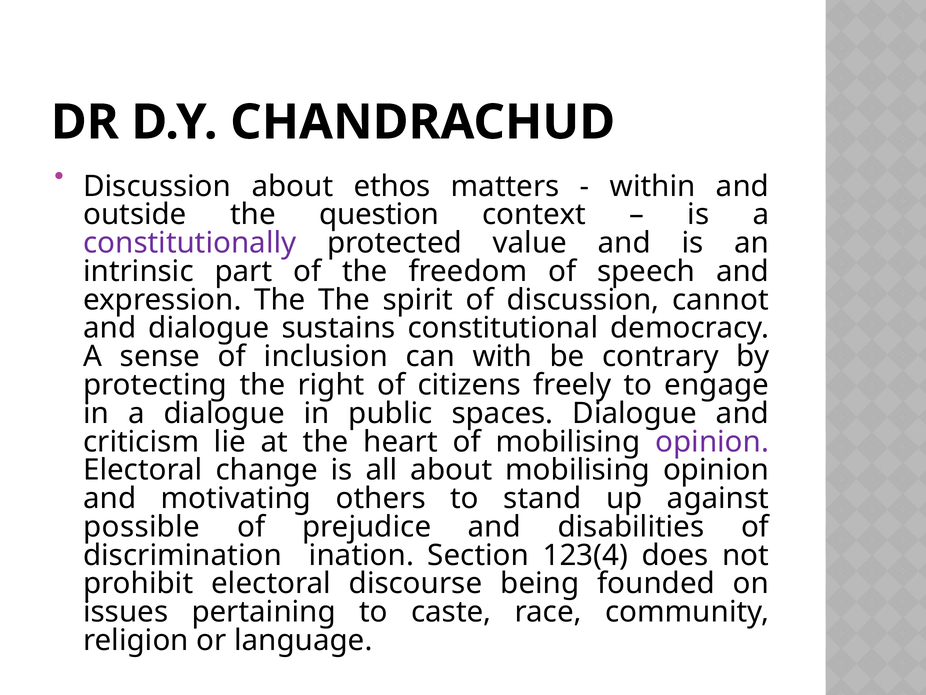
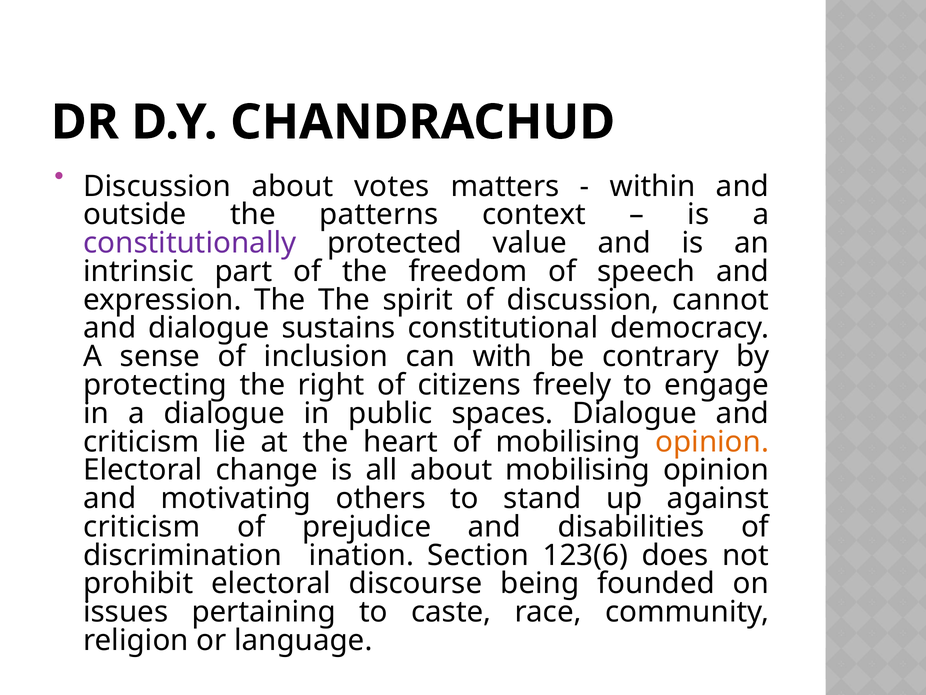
ethos: ethos -> votes
question: question -> patterns
opinion at (712, 441) colour: purple -> orange
possible at (142, 527): possible -> criticism
123(4: 123(4 -> 123(6
